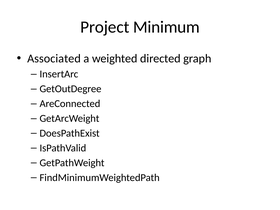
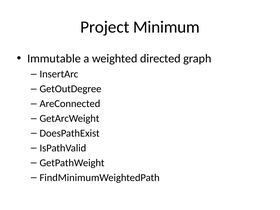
Associated: Associated -> Immutable
